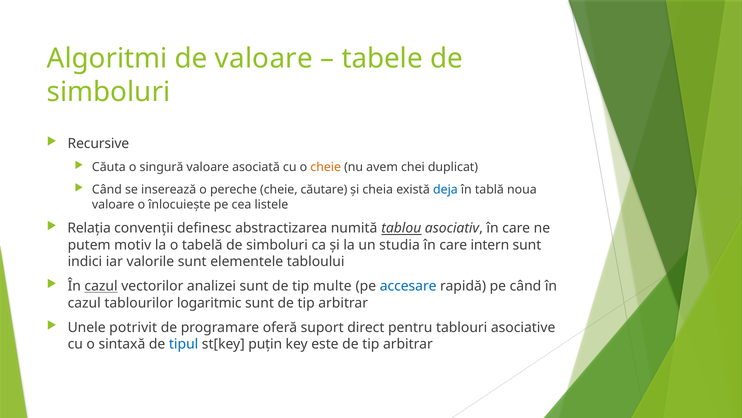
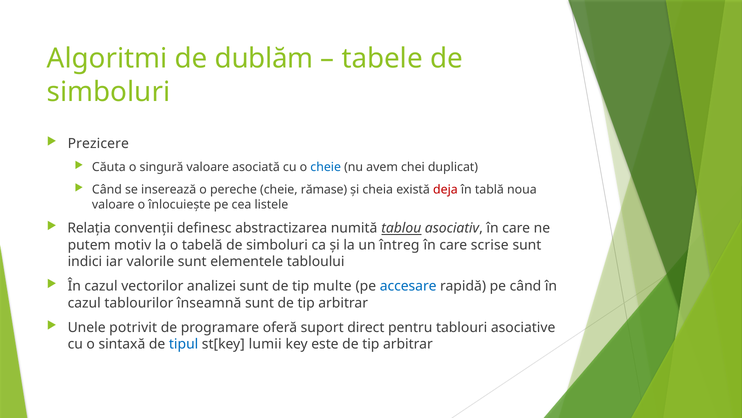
de valoare: valoare -> dublăm
Recursive: Recursive -> Prezicere
cheie at (326, 167) colour: orange -> blue
căutare: căutare -> rămase
deja colour: blue -> red
studia: studia -> întreg
intern: intern -> scrise
cazul at (101, 286) underline: present -> none
logaritmic: logaritmic -> înseamnă
puțin: puțin -> lumii
